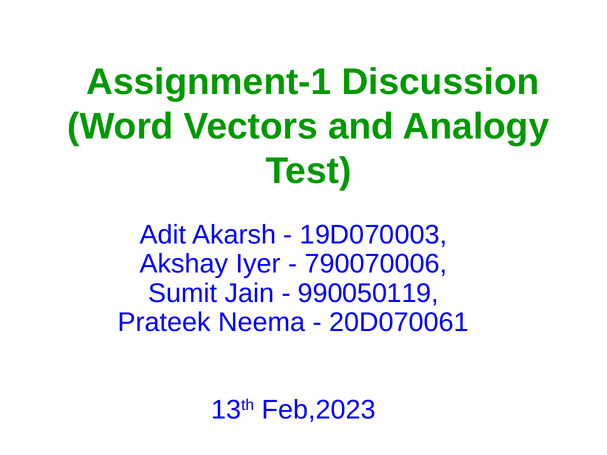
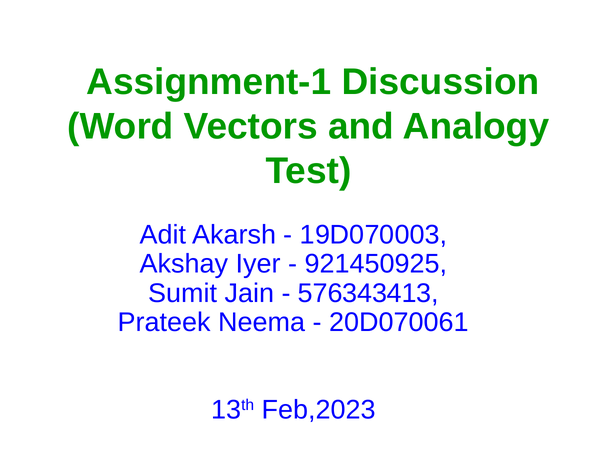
790070006: 790070006 -> 921450925
990050119: 990050119 -> 576343413
